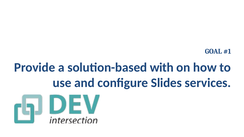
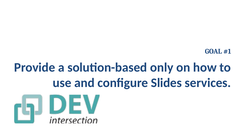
with: with -> only
